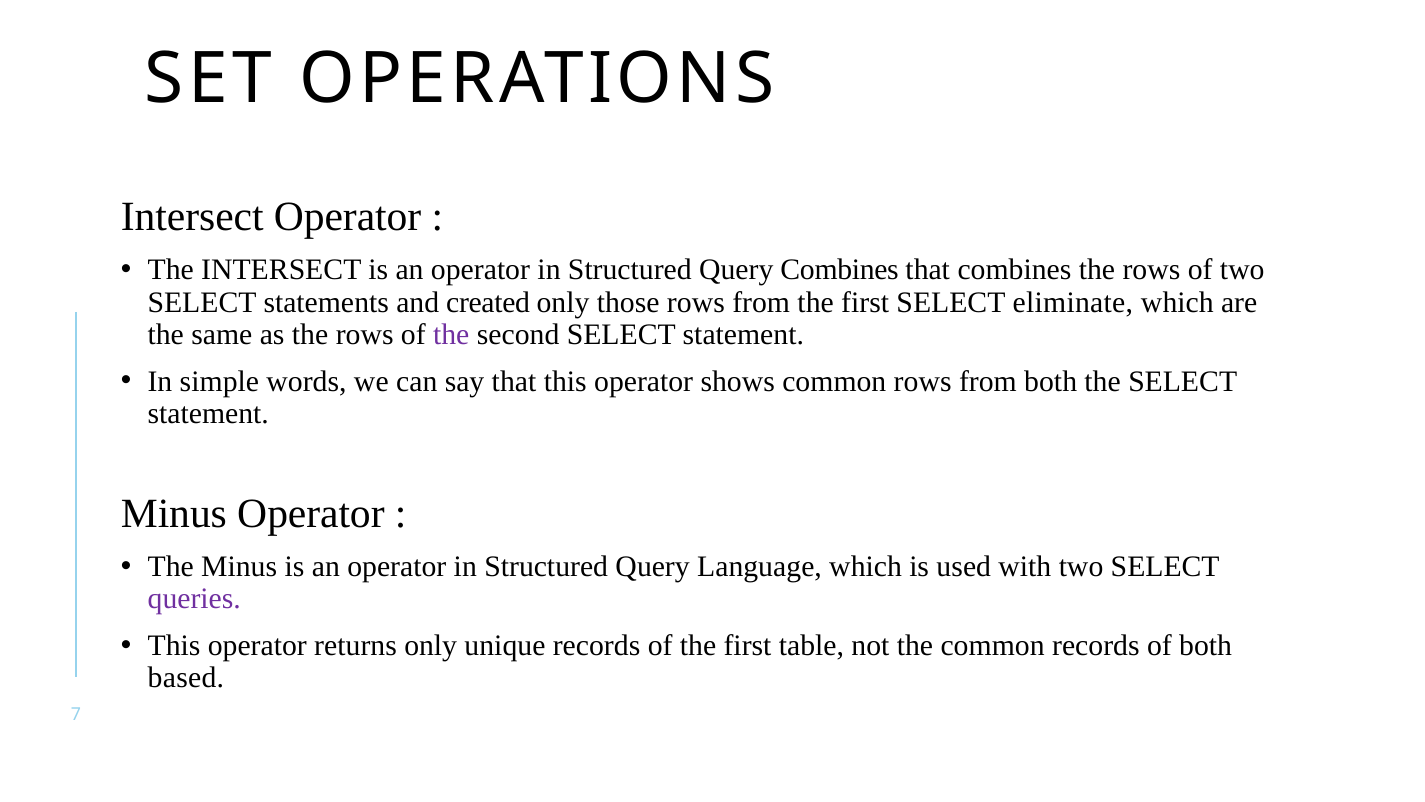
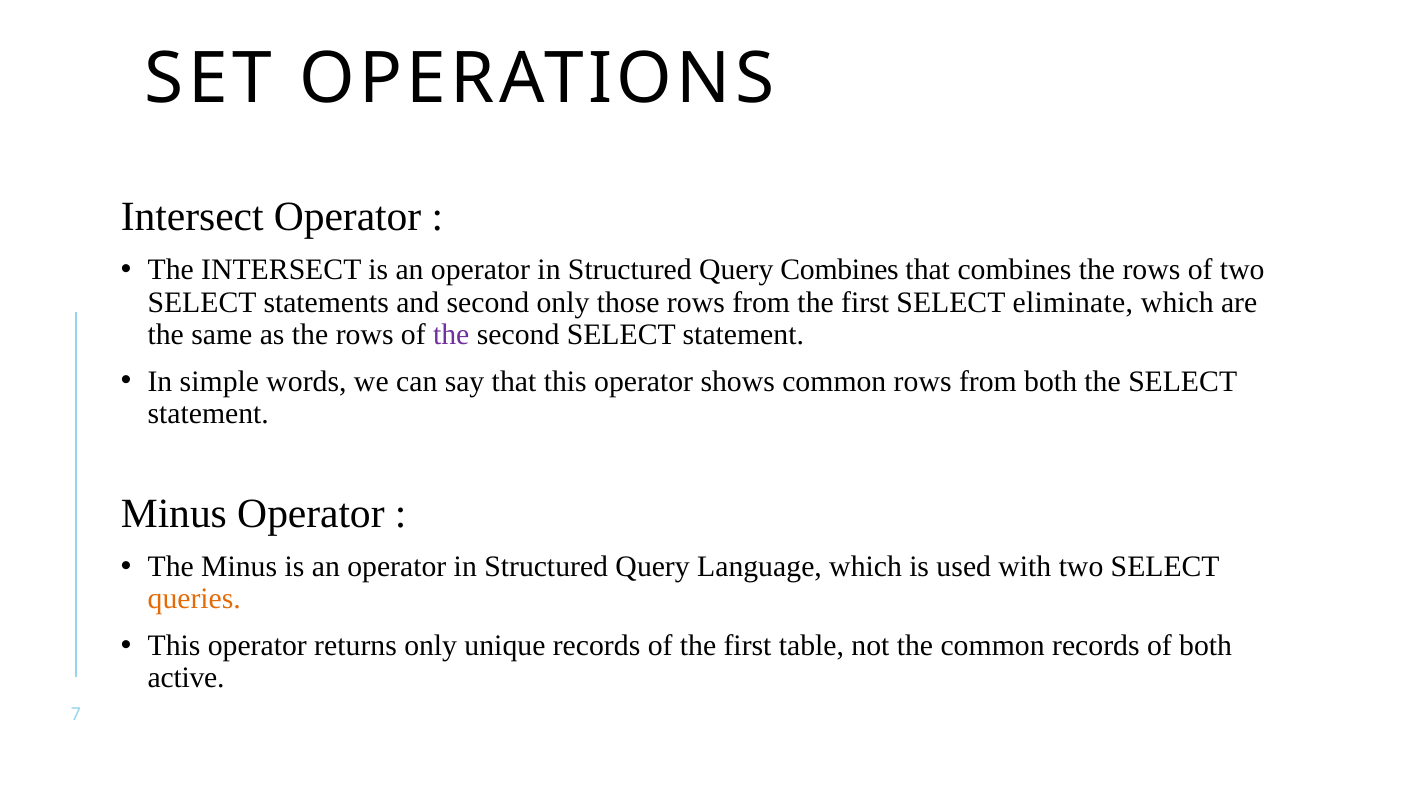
and created: created -> second
queries colour: purple -> orange
based: based -> active
